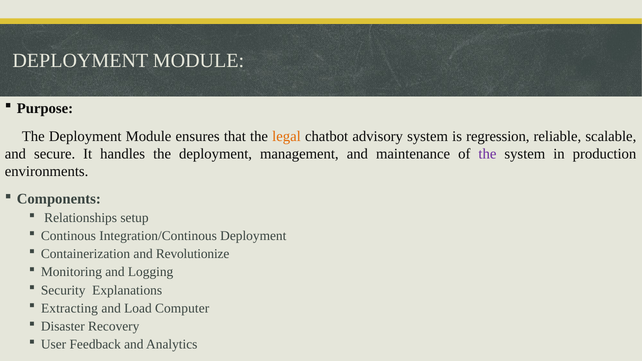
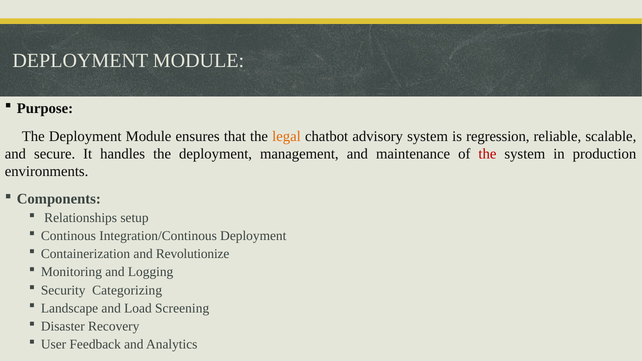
the at (487, 154) colour: purple -> red
Explanations: Explanations -> Categorizing
Extracting: Extracting -> Landscape
Computer: Computer -> Screening
